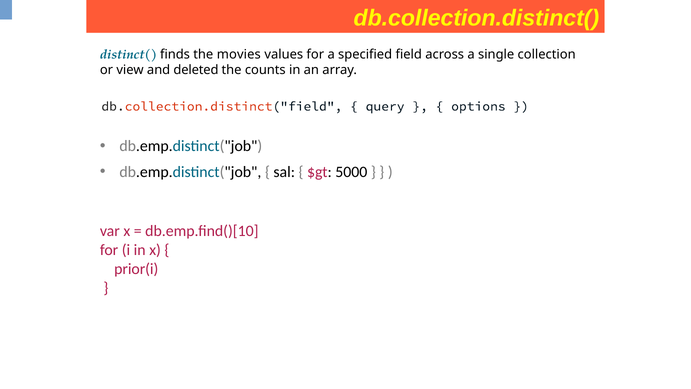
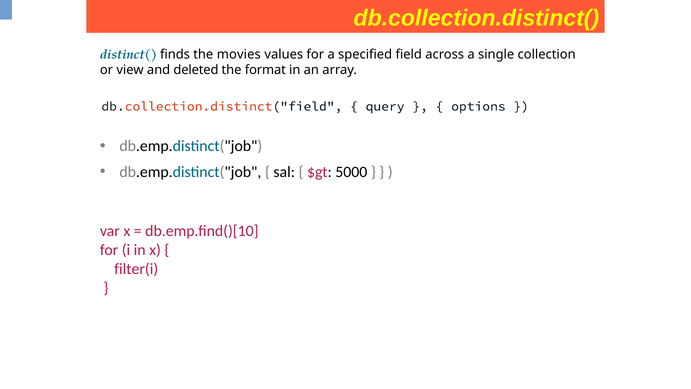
counts: counts -> format
prior(i: prior(i -> filter(i
